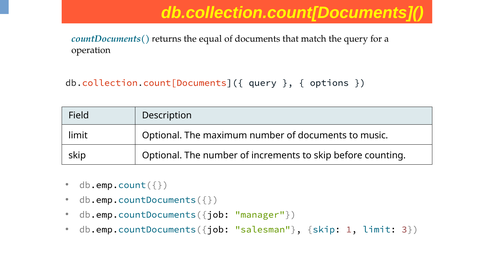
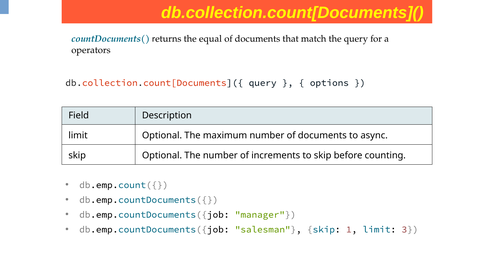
operation: operation -> operators
music: music -> async
